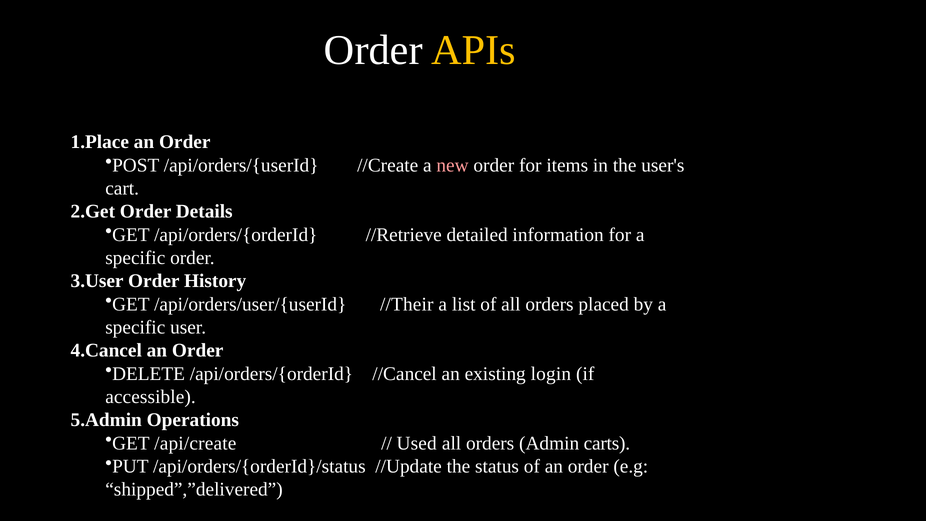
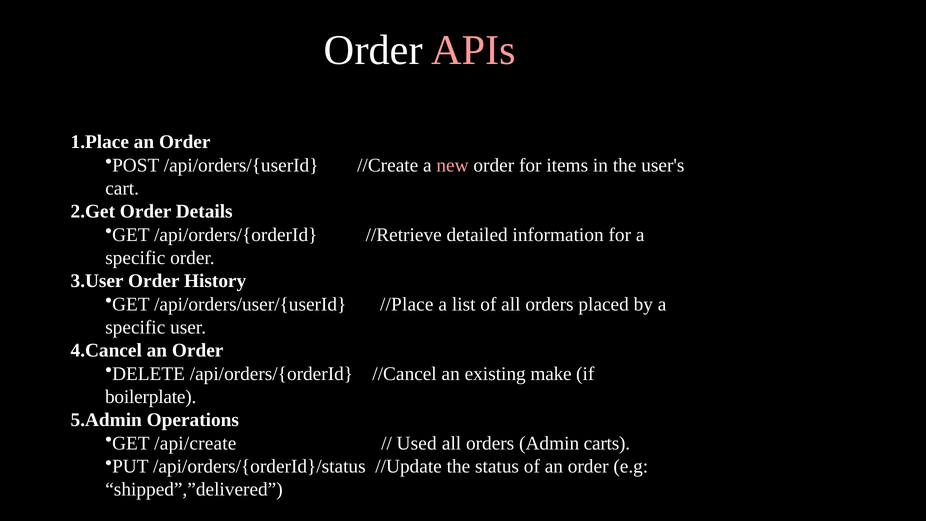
APIs colour: yellow -> pink
//Their: //Their -> //Place
login: login -> make
accessible: accessible -> boilerplate
